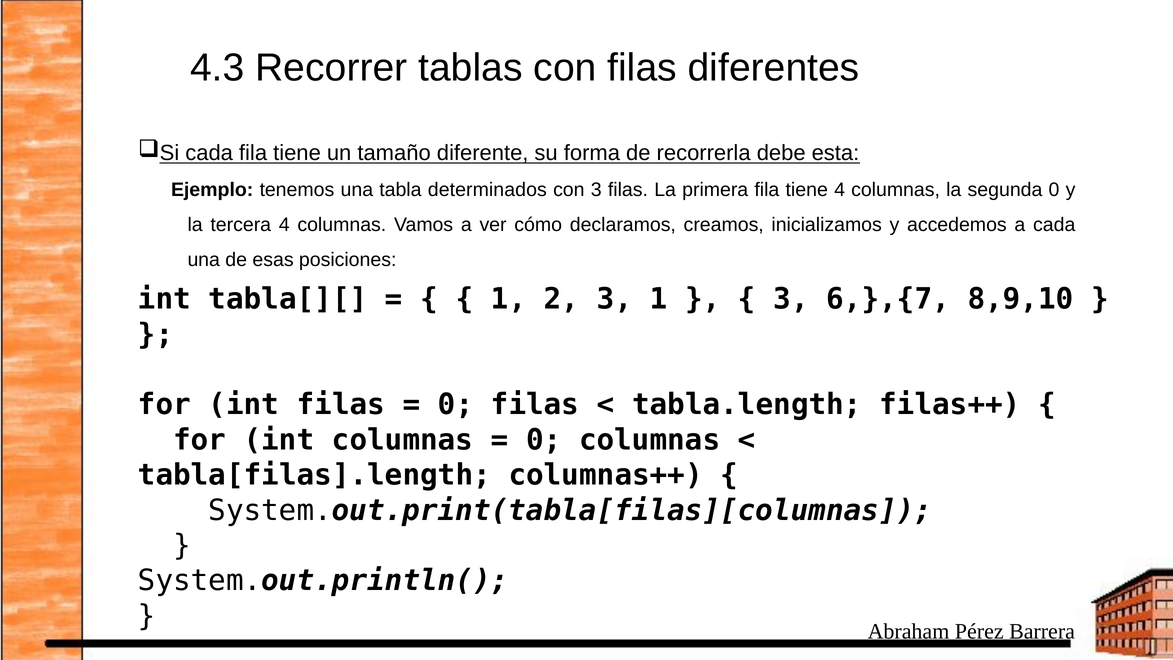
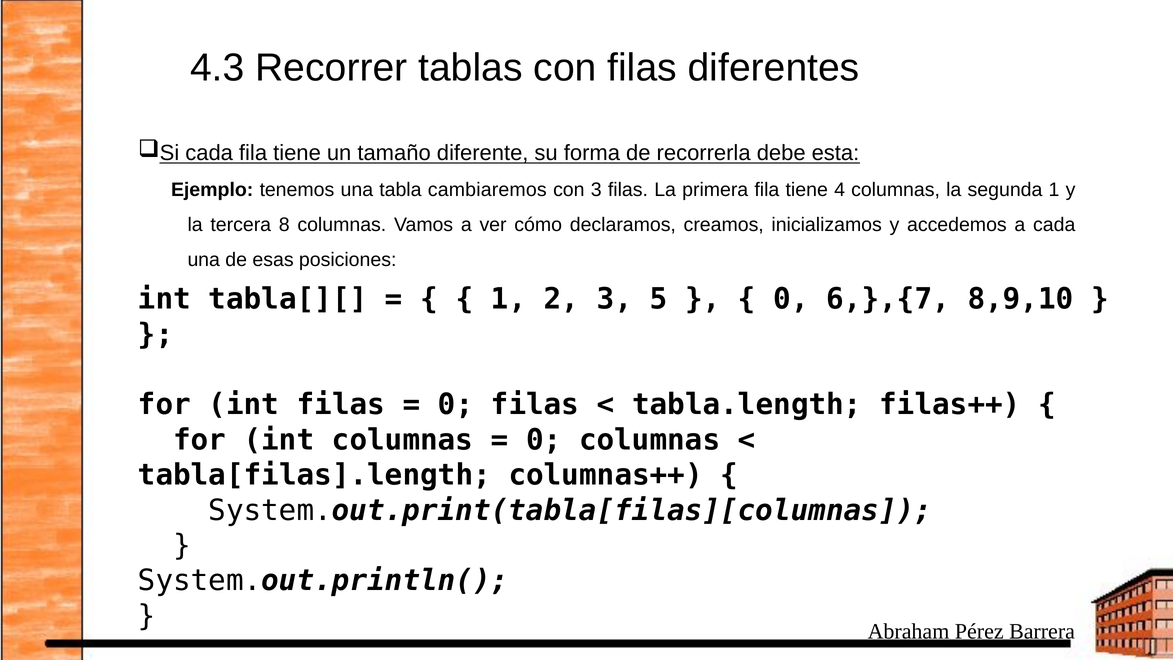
determinados: determinados -> cambiaremos
segunda 0: 0 -> 1
tercera 4: 4 -> 8
3 1: 1 -> 5
3 at (791, 299): 3 -> 0
